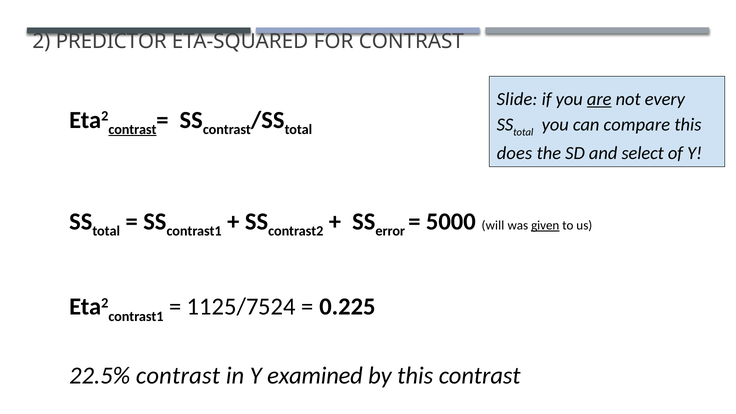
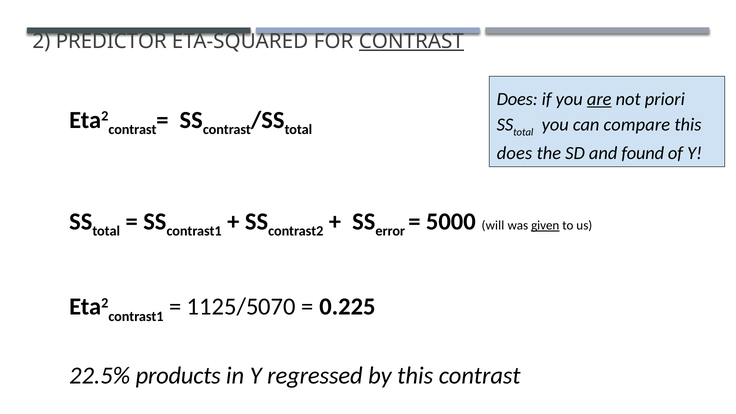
CONTRAST at (411, 41) underline: none -> present
Slide at (517, 99): Slide -> Does
every: every -> priori
contrast at (132, 129) underline: present -> none
select: select -> found
1125/7524: 1125/7524 -> 1125/5070
22.5% contrast: contrast -> products
examined: examined -> regressed
